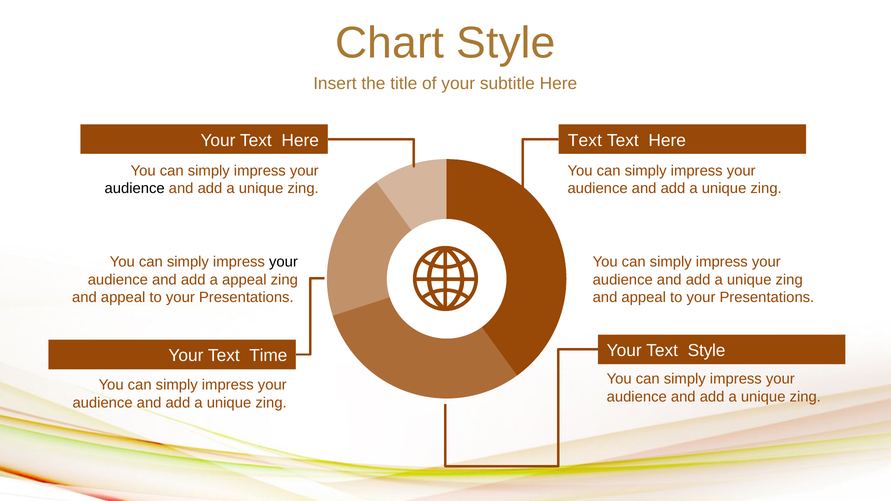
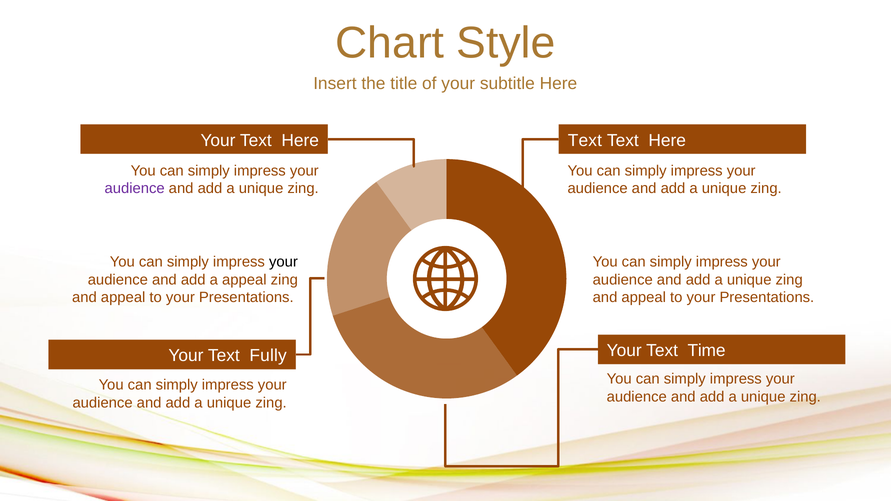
audience at (135, 189) colour: black -> purple
Text Style: Style -> Time
Time: Time -> Fully
